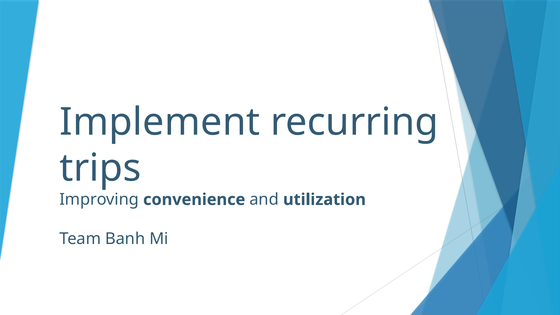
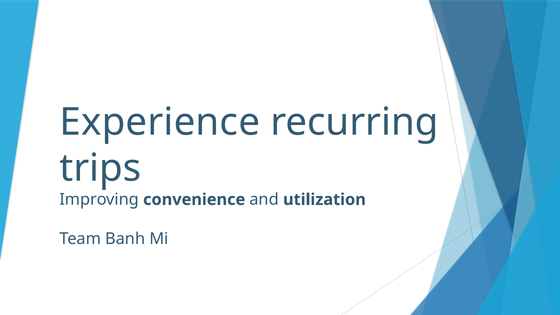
Implement: Implement -> Experience
